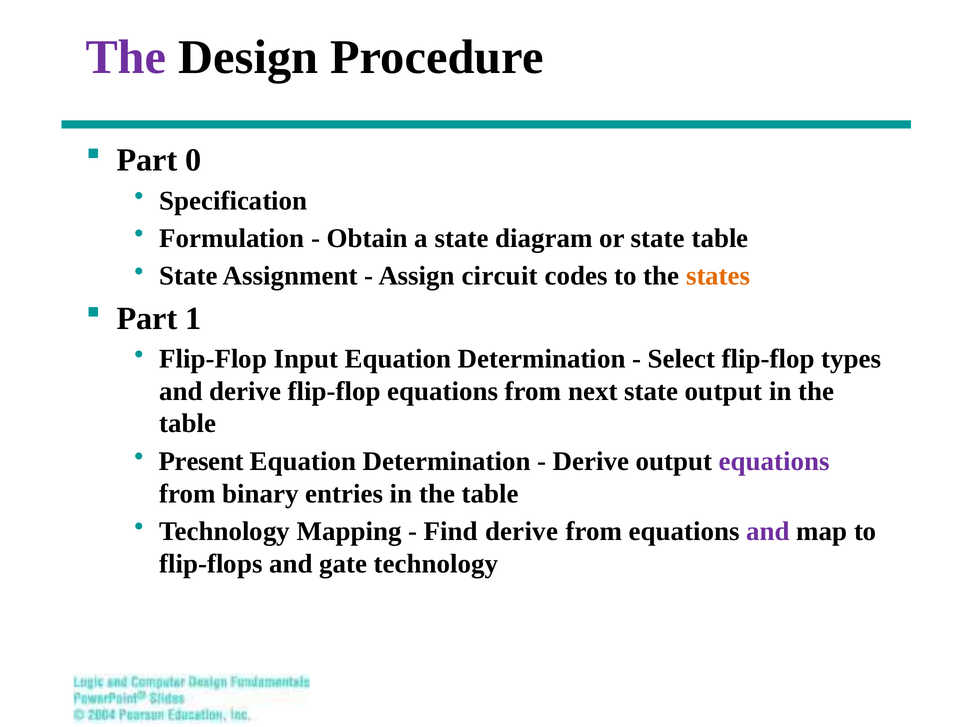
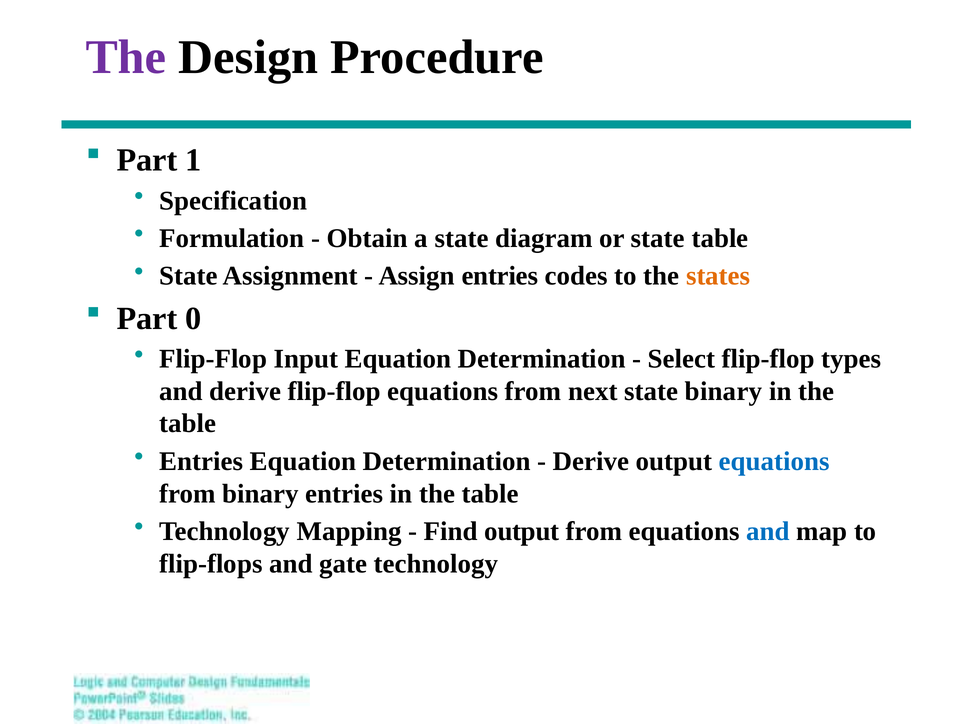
0: 0 -> 1
Assign circuit: circuit -> entries
1: 1 -> 0
state output: output -> binary
Present at (201, 461): Present -> Entries
equations at (774, 461) colour: purple -> blue
Find derive: derive -> output
and at (768, 531) colour: purple -> blue
